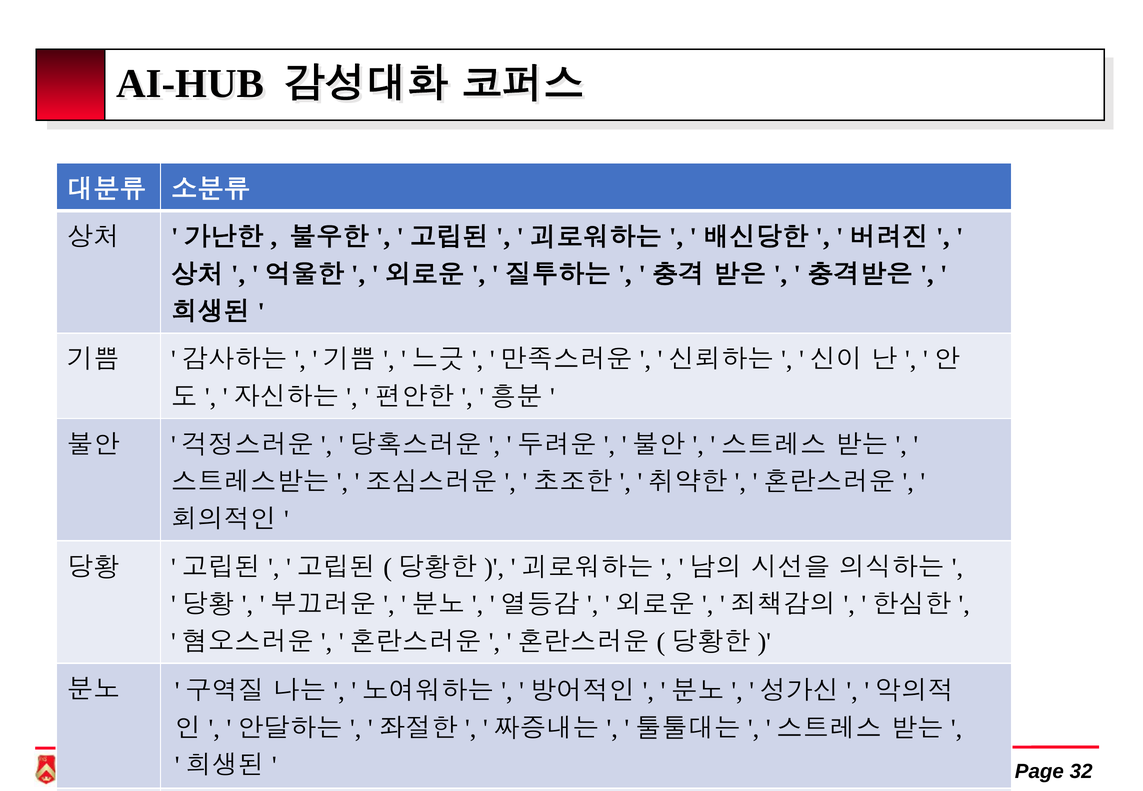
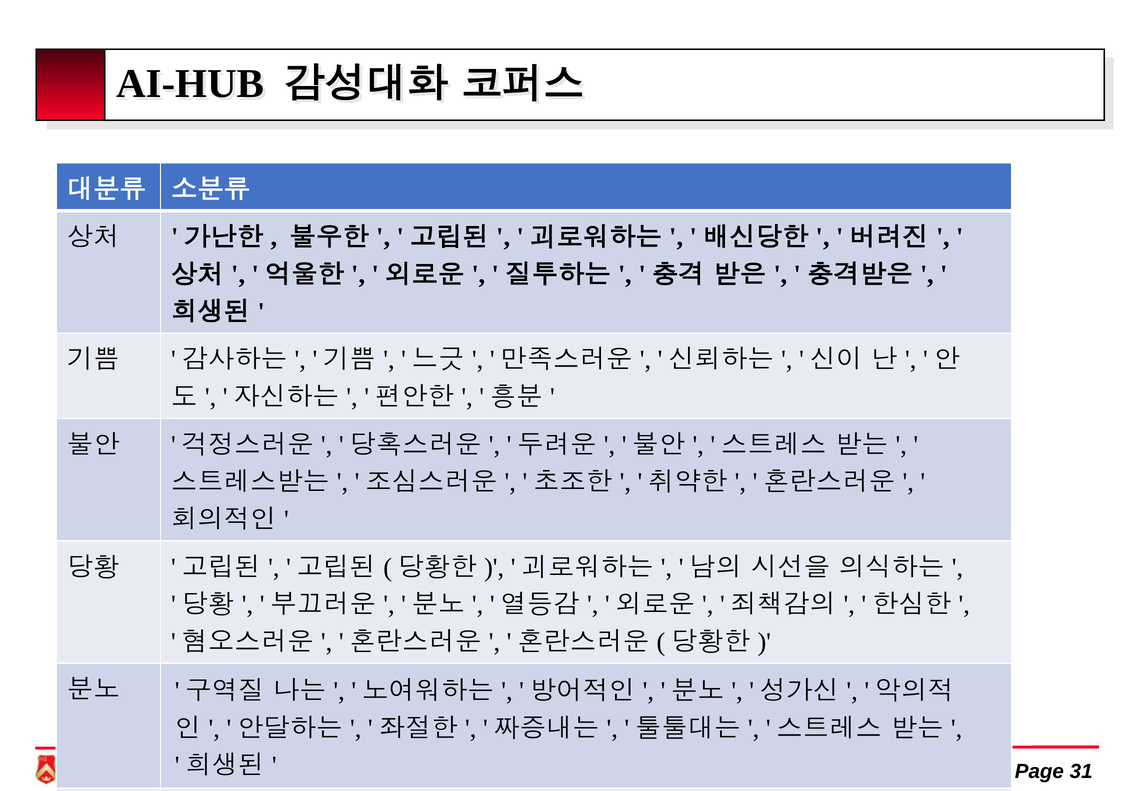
32: 32 -> 31
